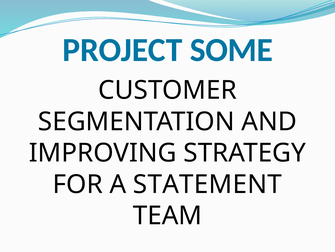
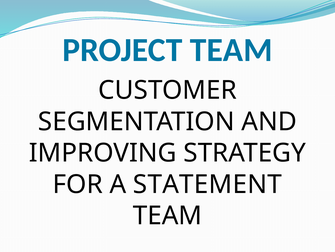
PROJECT SOME: SOME -> TEAM
